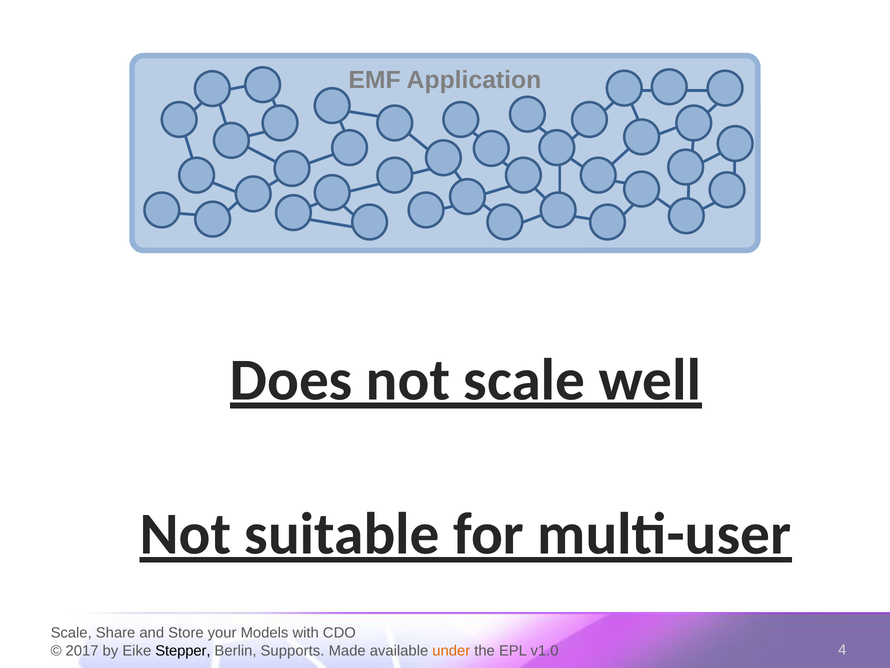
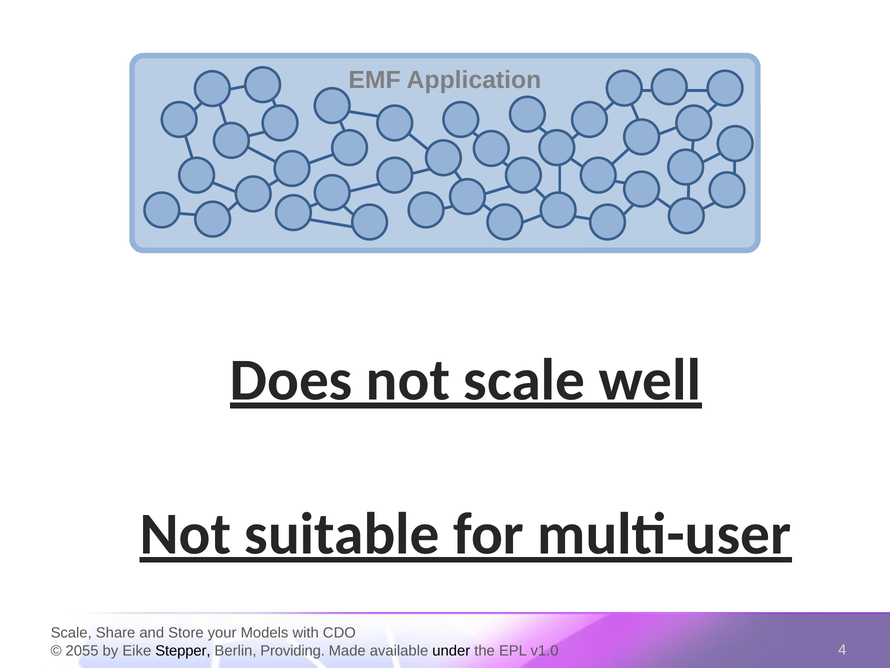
2017: 2017 -> 2055
Supports: Supports -> Providing
under colour: orange -> black
